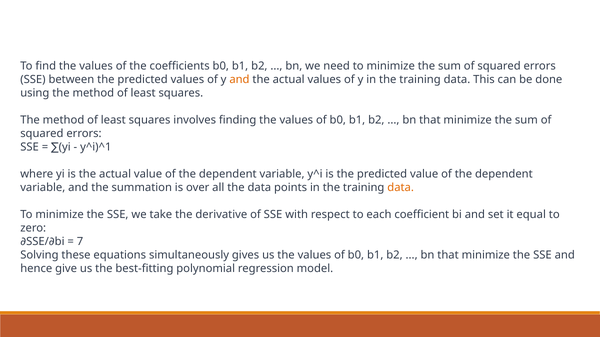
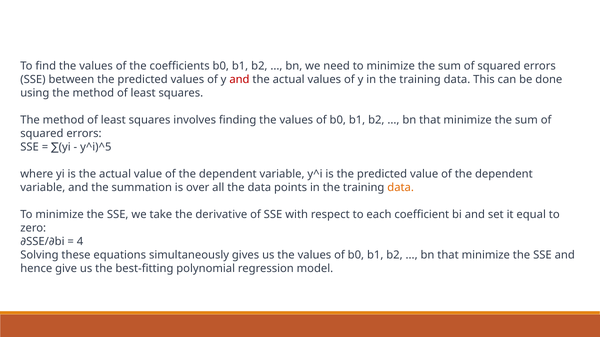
and at (239, 80) colour: orange -> red
y^i)^1: y^i)^1 -> y^i)^5
7: 7 -> 4
